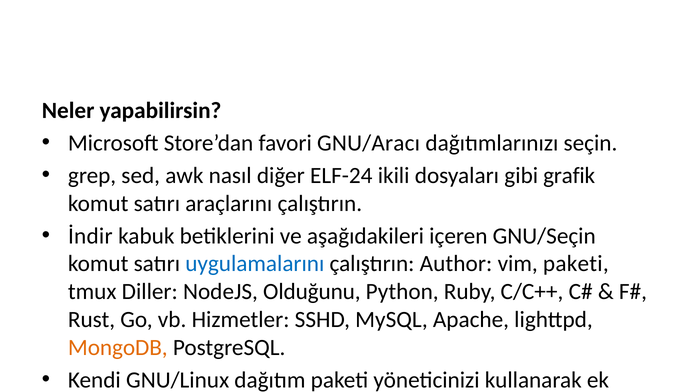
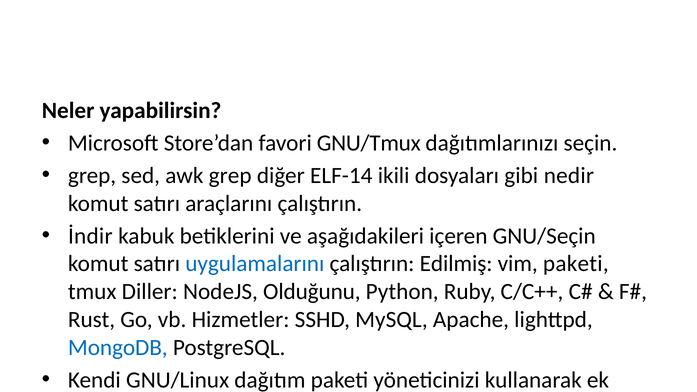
GNU/Aracı: GNU/Aracı -> GNU/Tmux
awk nasıl: nasıl -> grep
ELF-24: ELF-24 -> ELF-14
grafik: grafik -> nedir
Author: Author -> Edilmiş
MongoDB colour: orange -> blue
